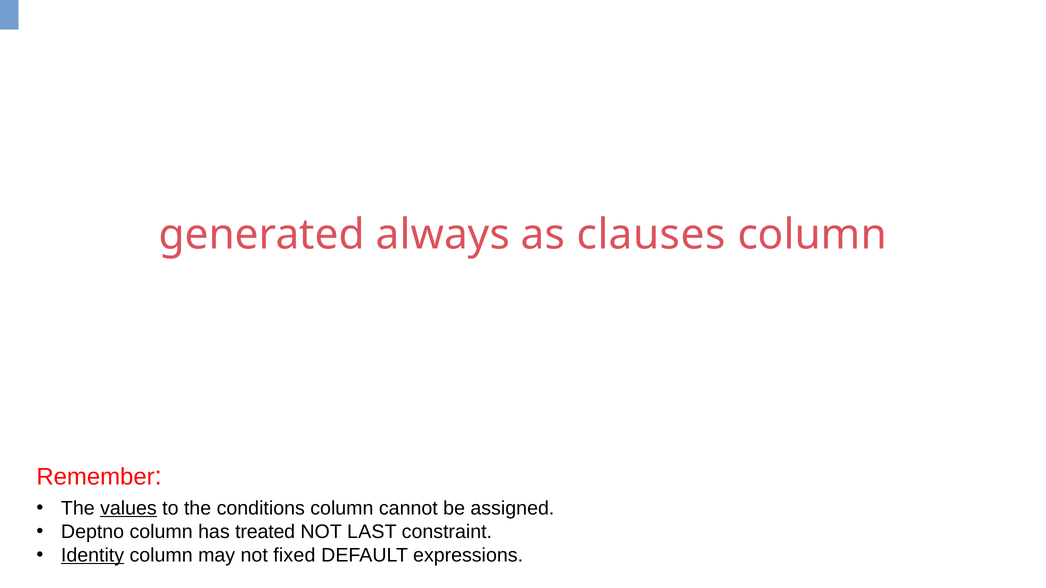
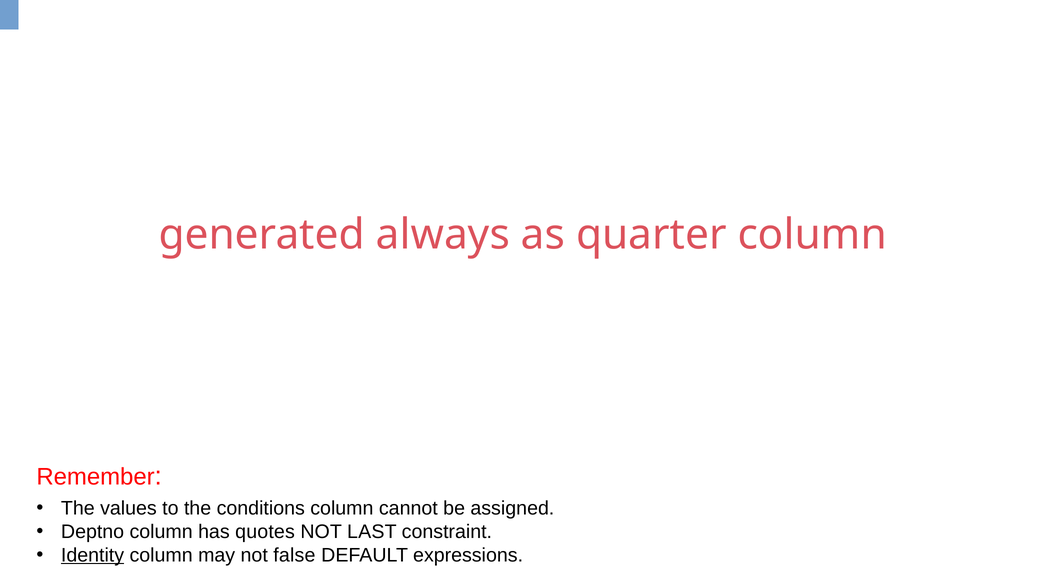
clauses: clauses -> quarter
values underline: present -> none
treated: treated -> quotes
fixed: fixed -> false
